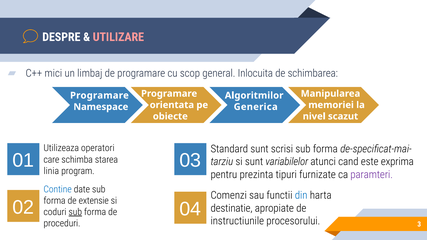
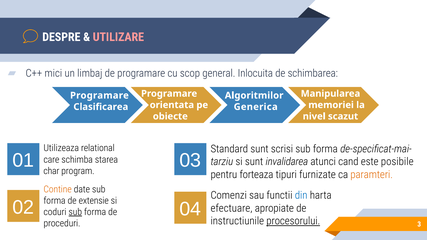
Namespace: Namespace -> Clasificarea
operatori: operatori -> relational
variabilelor: variabilelor -> invalidarea
exprima: exprima -> posibile
linia: linia -> char
prezinta: prezinta -> forteaza
paramteri colour: purple -> orange
Contine colour: blue -> orange
destinatie: destinatie -> efectuare
procesorului underline: none -> present
